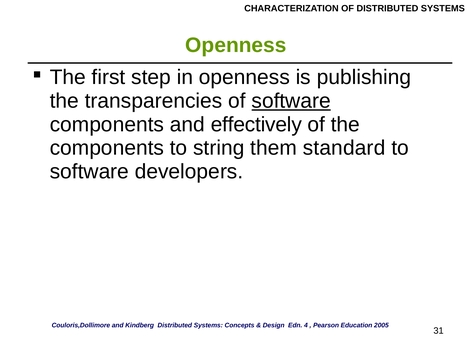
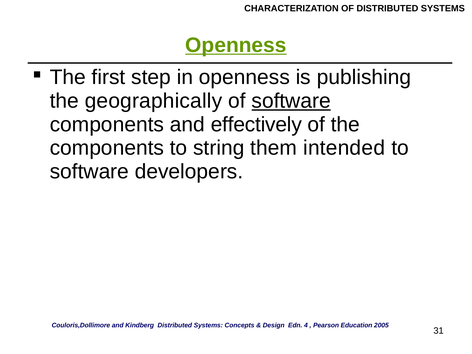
Openness at (236, 45) underline: none -> present
transparencies: transparencies -> geographically
standard: standard -> intended
